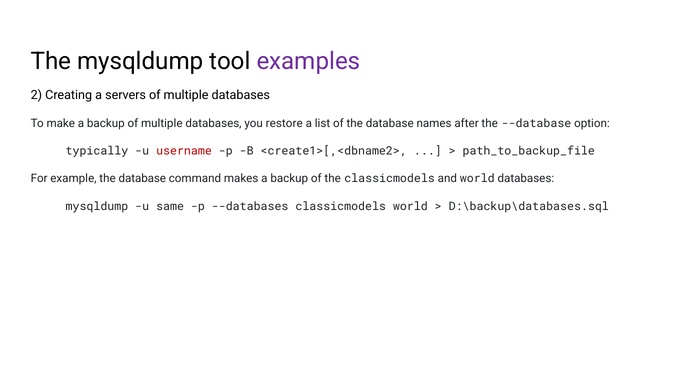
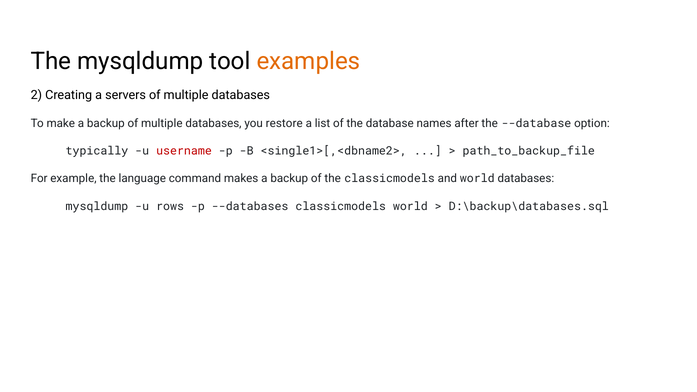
examples colour: purple -> orange
<create1>[,<dbname2>: <create1>[,<dbname2> -> <single1>[,<dbname2>
example the database: database -> language
same: same -> rows
